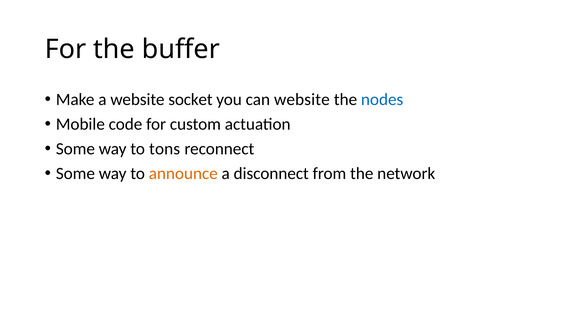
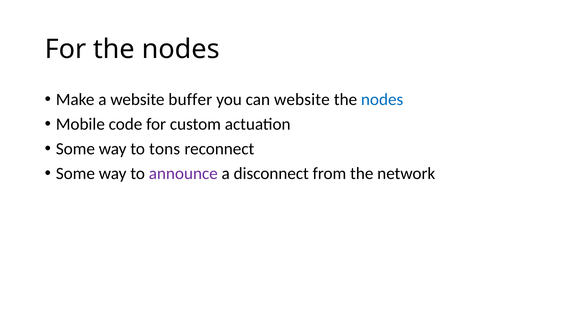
For the buffer: buffer -> nodes
socket: socket -> buffer
announce colour: orange -> purple
